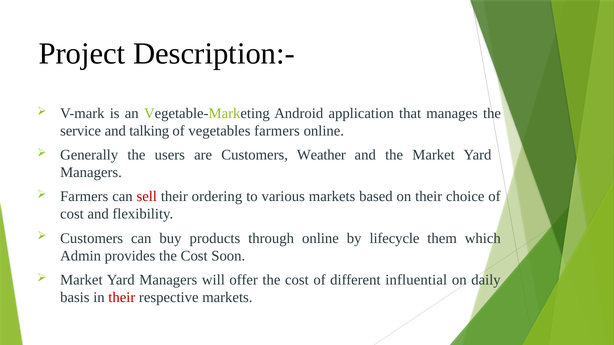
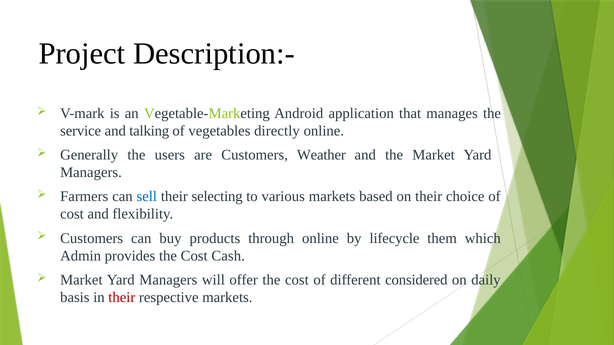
vegetables farmers: farmers -> directly
sell colour: red -> blue
ordering: ordering -> selecting
Soon: Soon -> Cash
influential: influential -> considered
